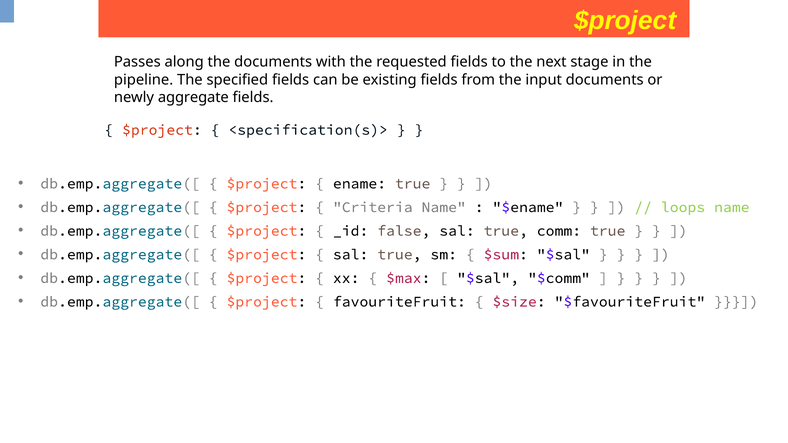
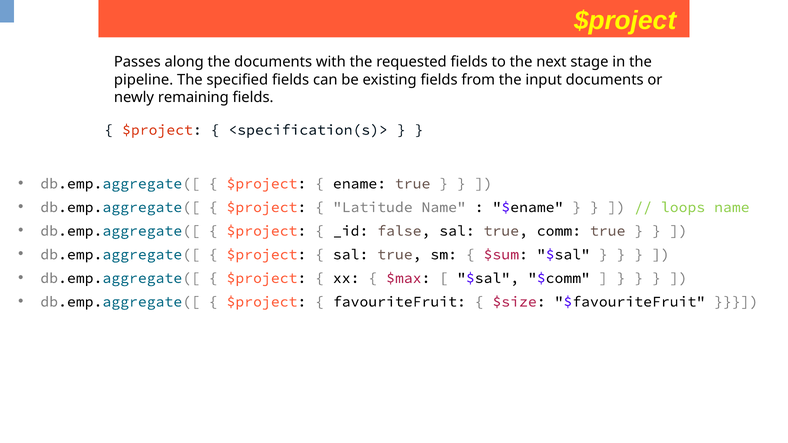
aggregate: aggregate -> remaining
Criteria: Criteria -> Latitude
